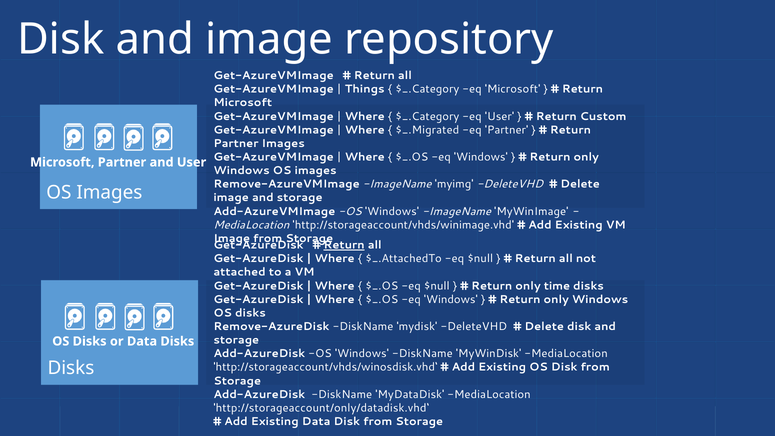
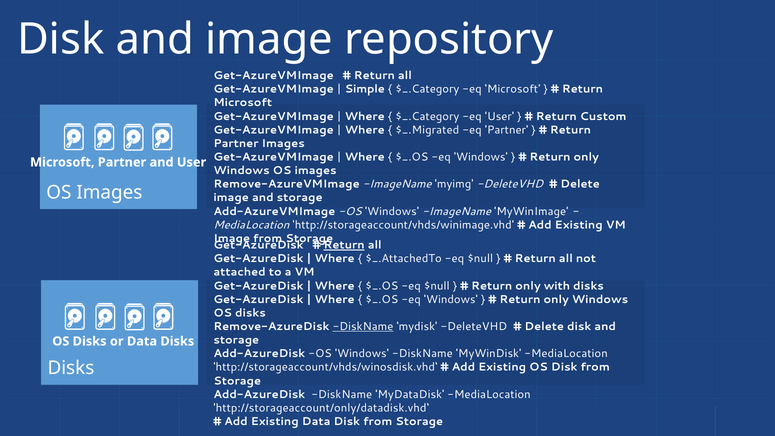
Things: Things -> Simple
time: time -> with
DiskName at (363, 326) underline: none -> present
